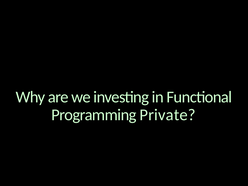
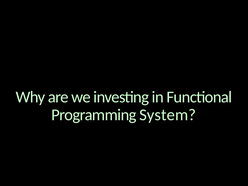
Private: Private -> System
